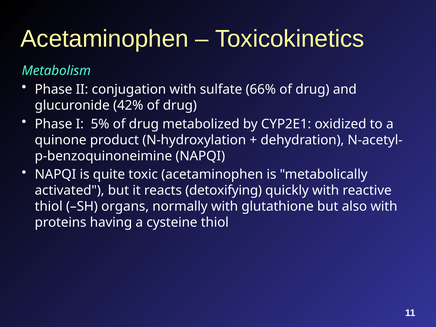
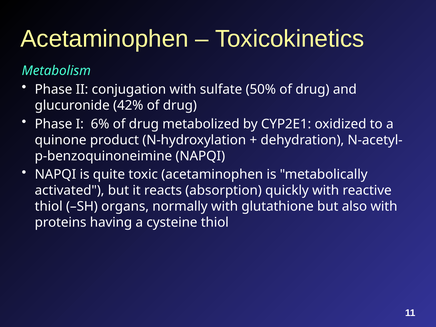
66%: 66% -> 50%
5%: 5% -> 6%
detoxifying: detoxifying -> absorption
